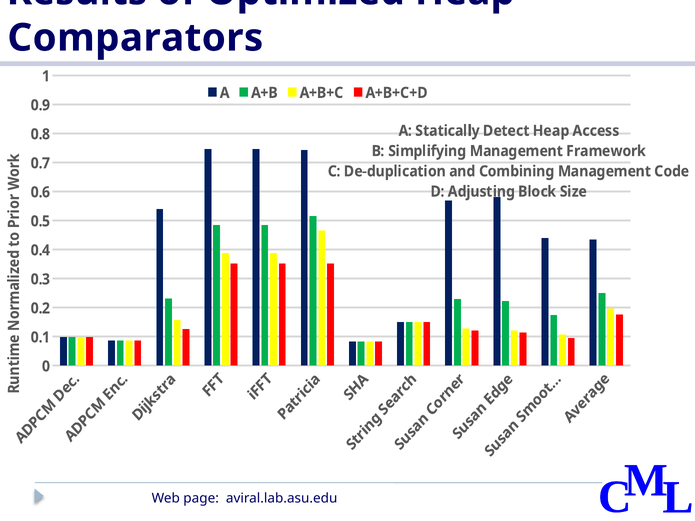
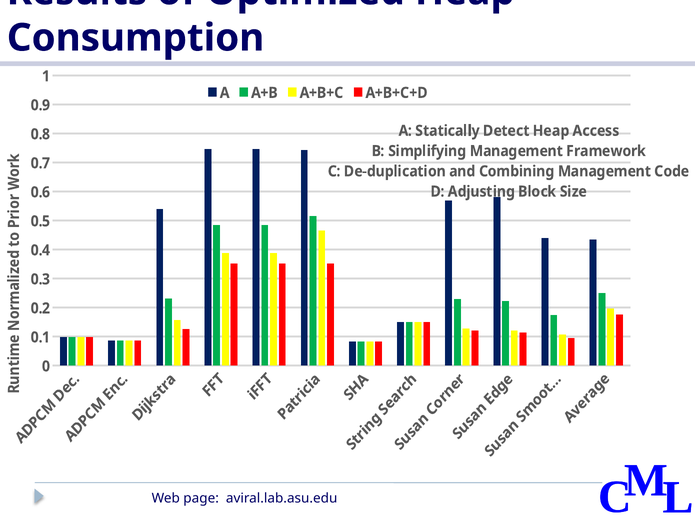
Comparators: Comparators -> Consumption
